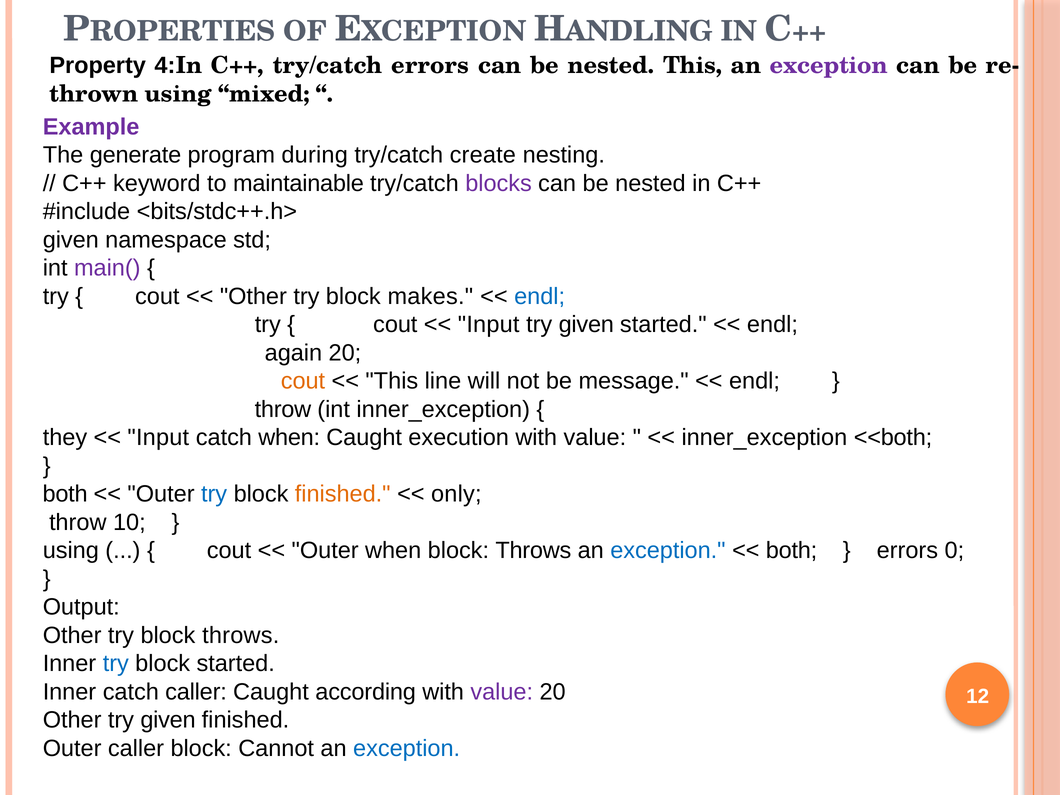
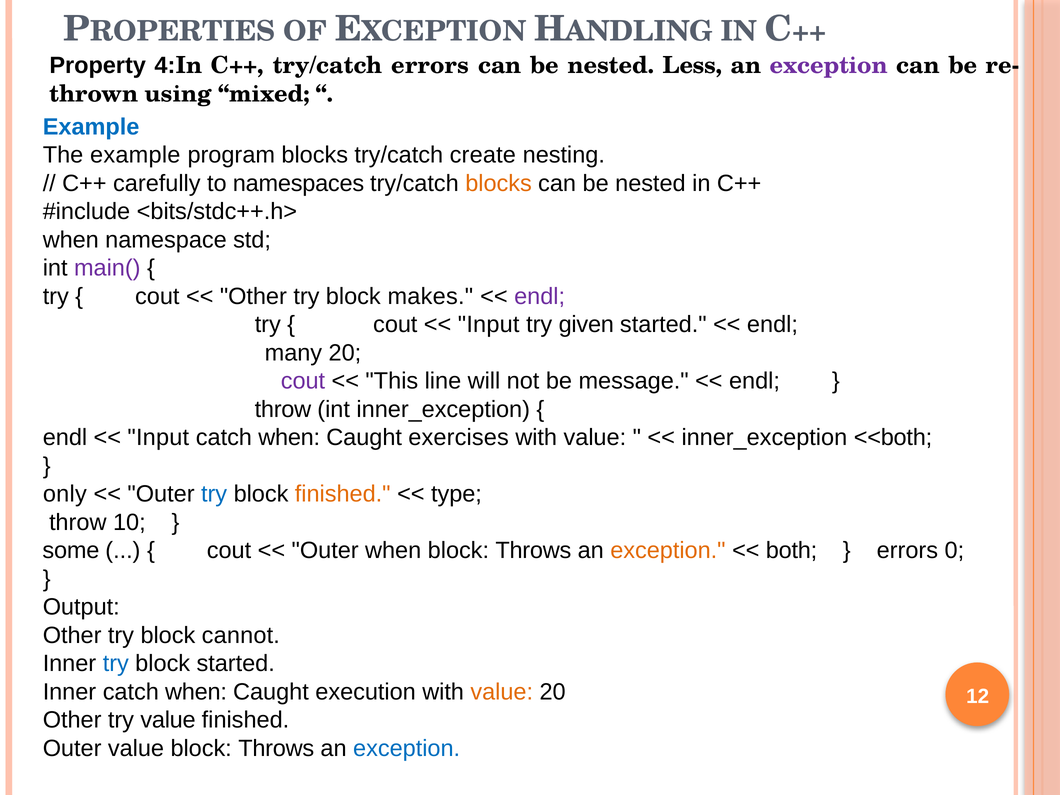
nested This: This -> Less
Example at (91, 127) colour: purple -> blue
The generate: generate -> example
program during: during -> blocks
keyword: keyword -> carefully
maintainable: maintainable -> namespaces
blocks at (499, 183) colour: purple -> orange
given at (71, 240): given -> when
endl at (540, 296) colour: blue -> purple
again: again -> many
cout at (303, 381) colour: orange -> purple
they at (65, 438): they -> endl
execution: execution -> exercises
both at (65, 494): both -> only
only: only -> type
using at (71, 551): using -> some
exception at (668, 551) colour: blue -> orange
try block throws: throws -> cannot
Inner catch caller: caller -> when
according: according -> execution
value at (502, 692) colour: purple -> orange
given at (168, 720): given -> value
Outer caller: caller -> value
Cannot at (276, 748): Cannot -> Throws
